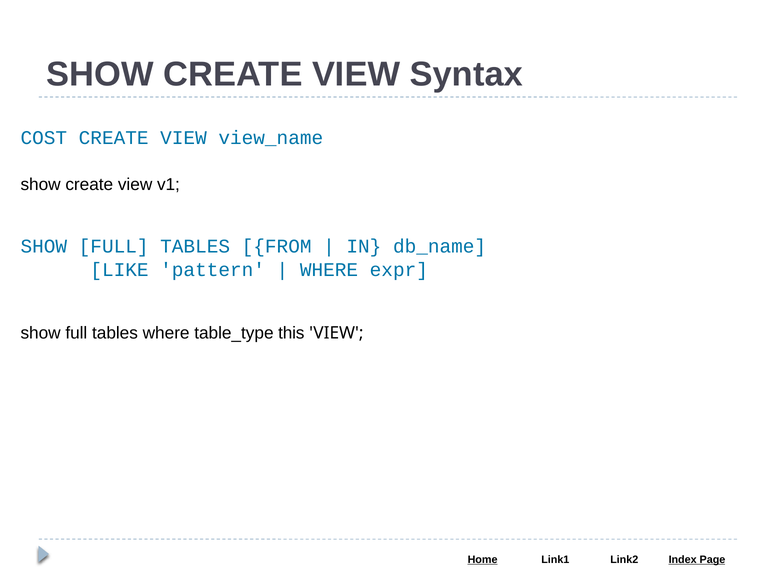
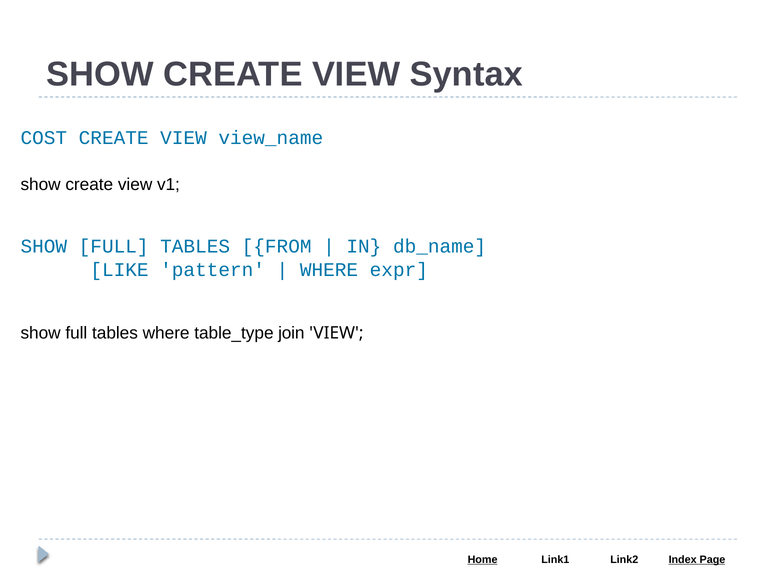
this: this -> join
